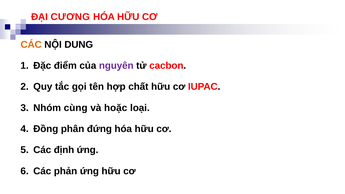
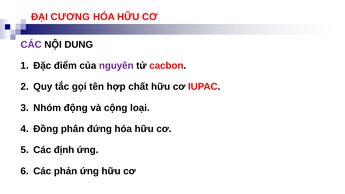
CÁC at (31, 45) colour: orange -> purple
cùng: cùng -> động
hoặc: hoặc -> cộng
